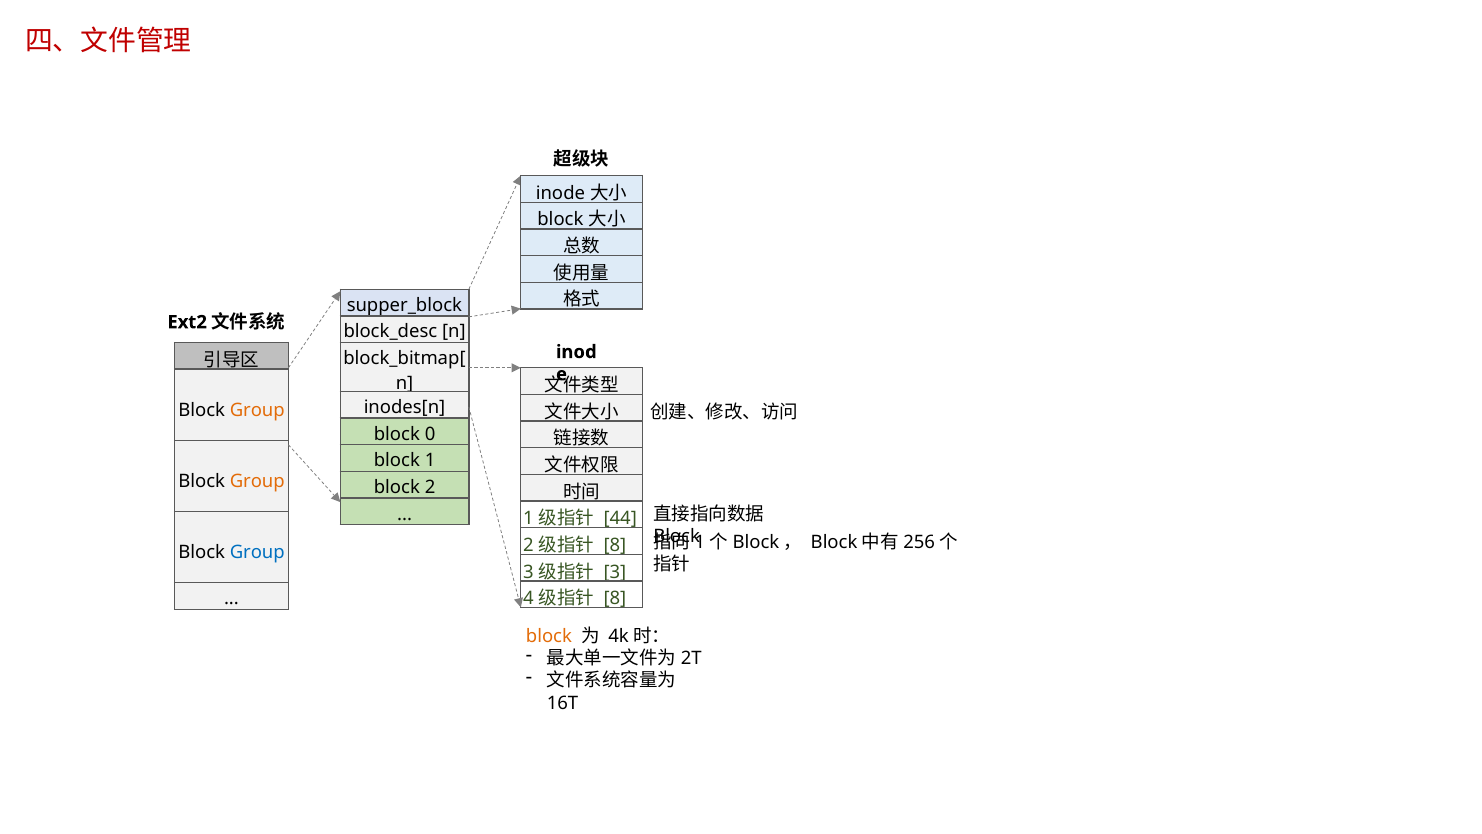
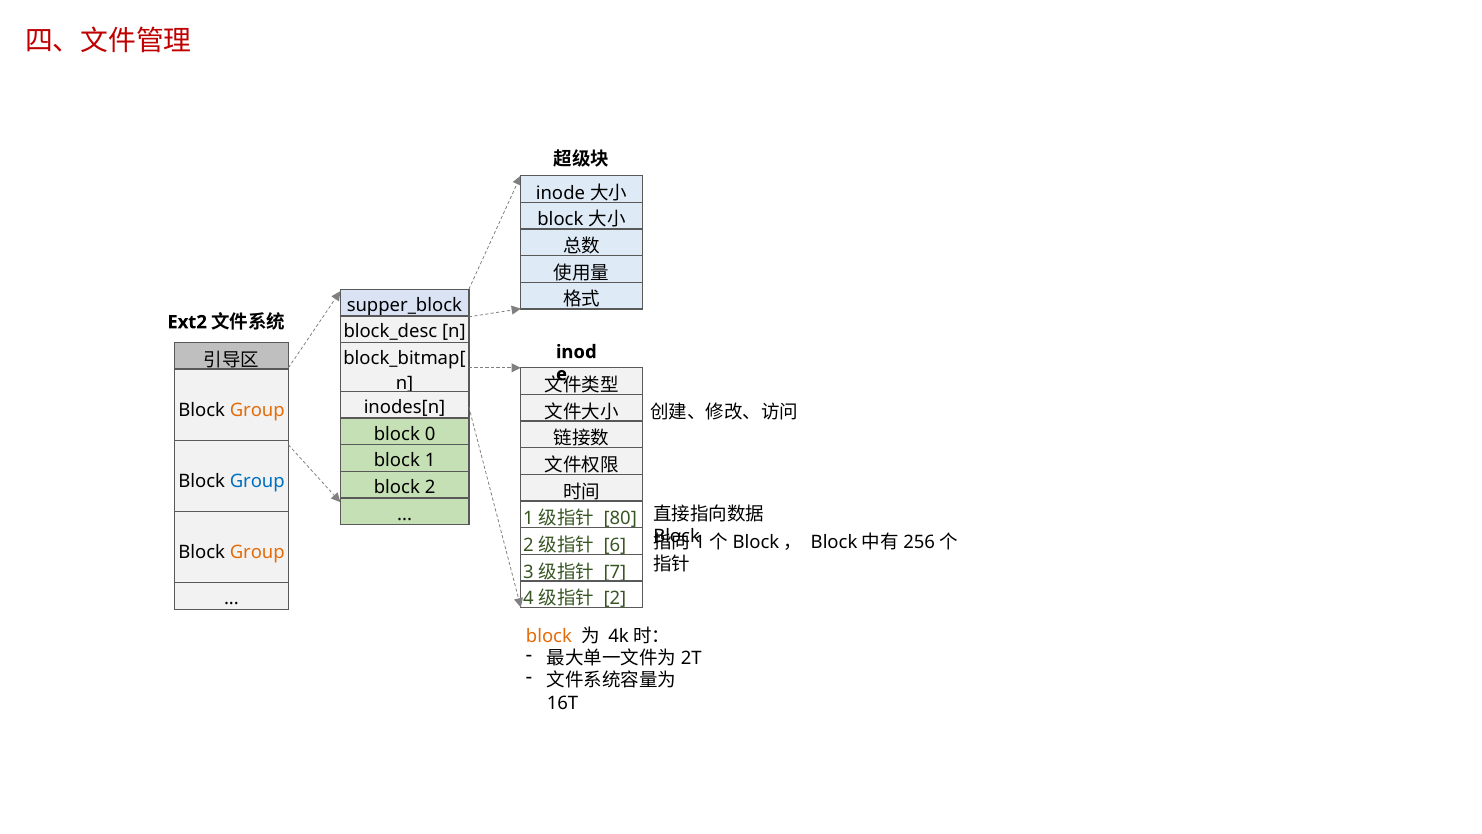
Group at (257, 481) colour: orange -> blue
44: 44 -> 80
8 at (615, 545): 8 -> 6
Group at (257, 552) colour: blue -> orange
3 at (615, 572): 3 -> 7
8 at (615, 598): 8 -> 2
